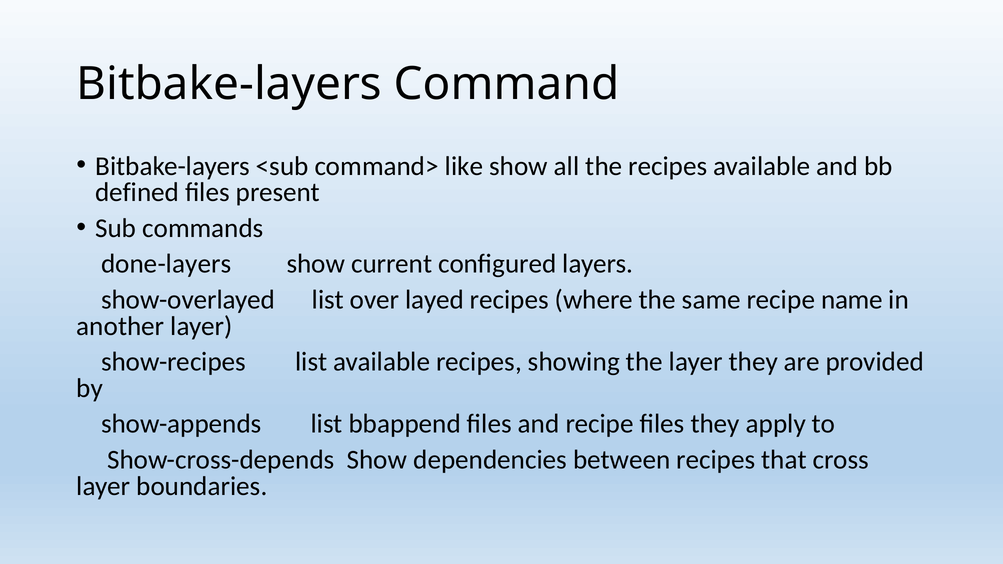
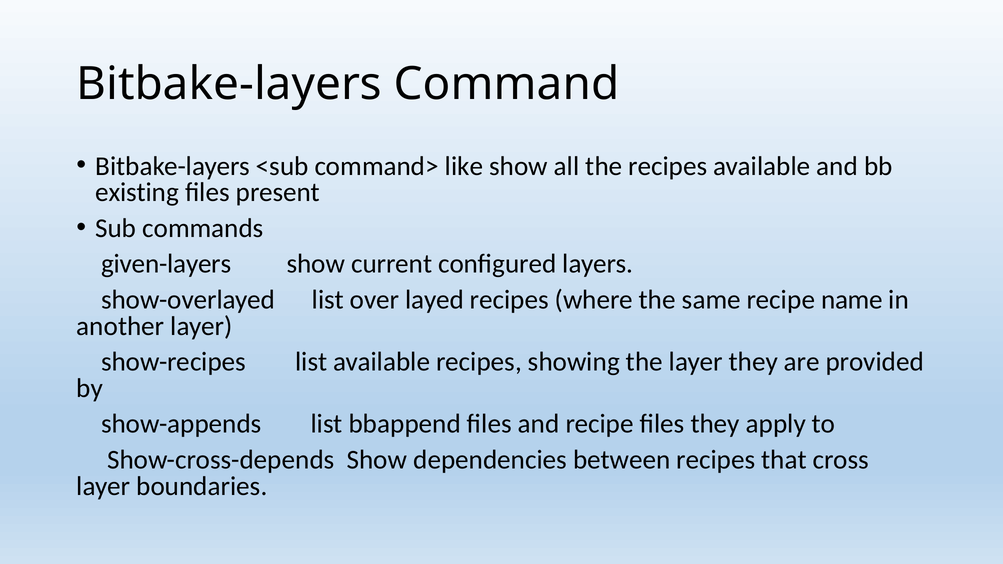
defined: defined -> existing
done-layers: done-layers -> given-layers
